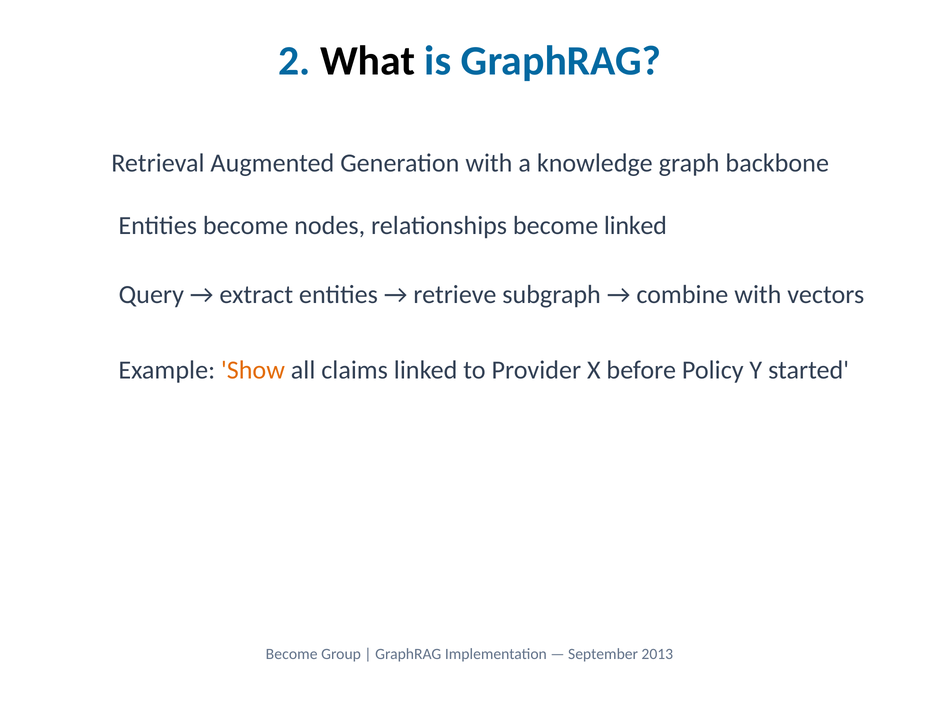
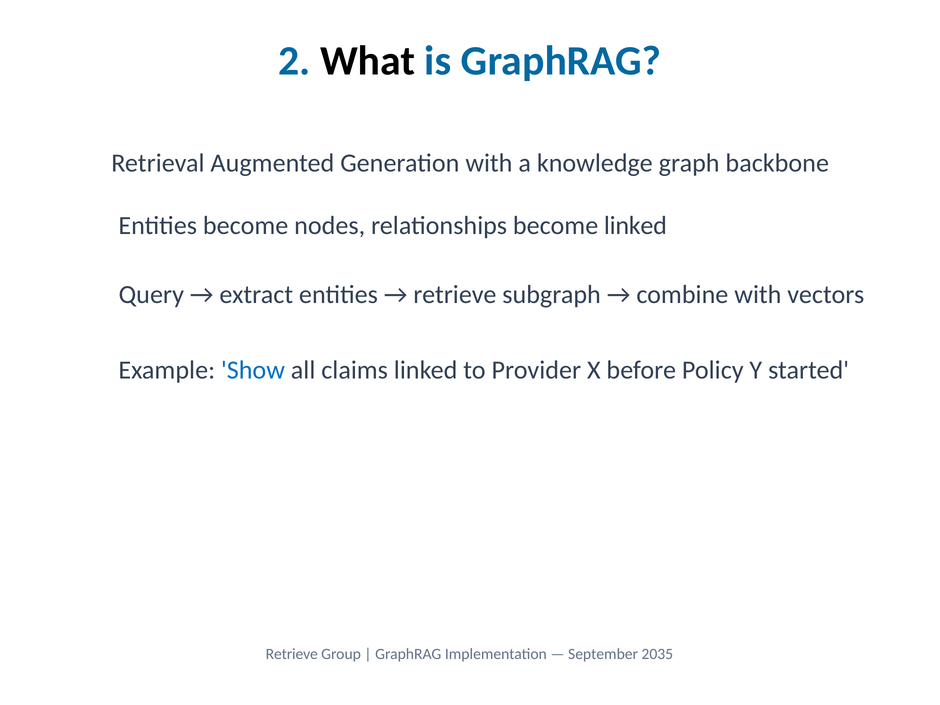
Show colour: orange -> blue
Become at (292, 654): Become -> Retrieve
2013: 2013 -> 2035
